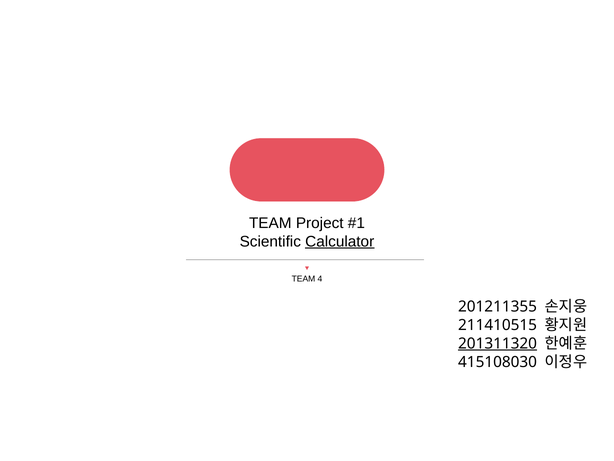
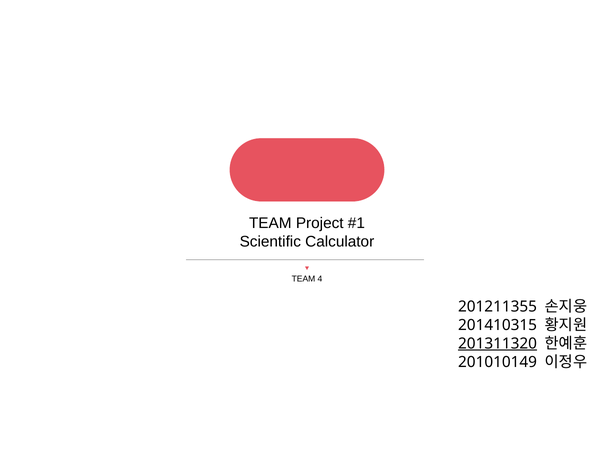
Calculator underline: present -> none
211410515: 211410515 -> 201410315
415108030: 415108030 -> 201010149
